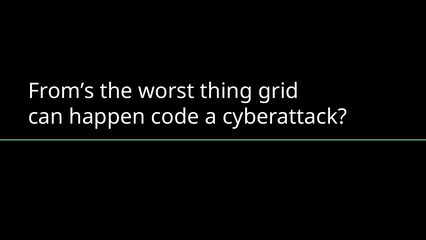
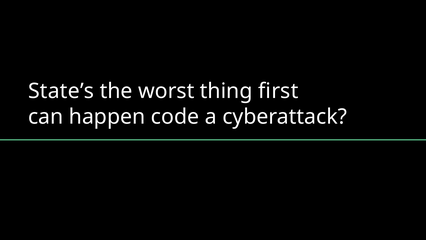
From’s: From’s -> State’s
grid: grid -> first
